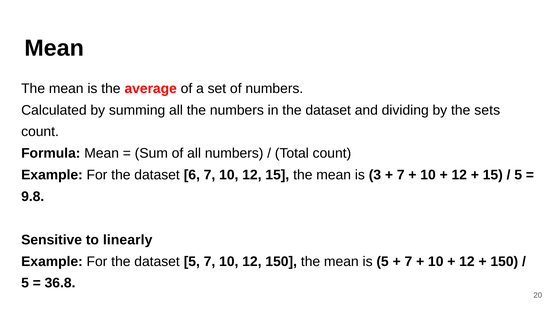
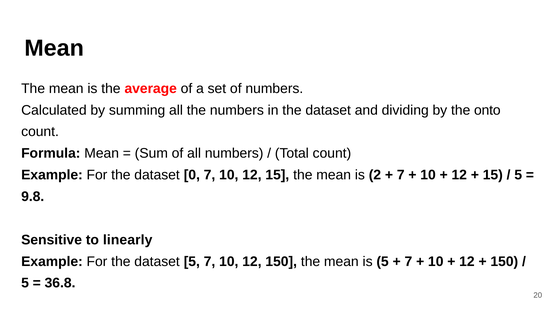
sets: sets -> onto
6: 6 -> 0
3: 3 -> 2
